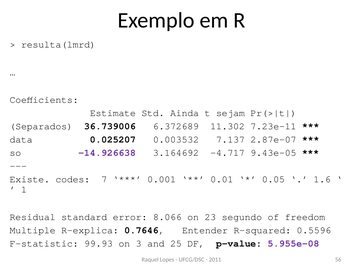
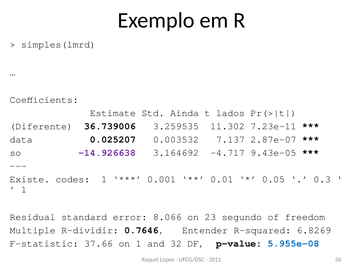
resulta(lmrd: resulta(lmrd -> simples(lmrd
sejam: sejam -> lados
Separados: Separados -> Diferente
6.372689: 6.372689 -> 3.259535
codes 7: 7 -> 1
1.6: 1.6 -> 0.3
R-explica: R-explica -> R-dividir
0.5596: 0.5596 -> 6.8269
99.93: 99.93 -> 37.66
on 3: 3 -> 1
25: 25 -> 32
5.955e-08 colour: purple -> blue
